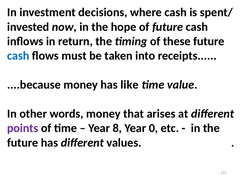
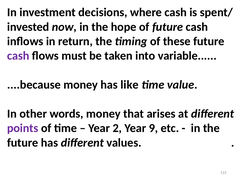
cash at (18, 56) colour: blue -> purple
receipts: receipts -> variable
8: 8 -> 2
0: 0 -> 9
